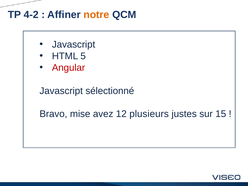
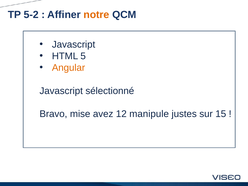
4-2: 4-2 -> 5-2
Angular colour: red -> orange
plusieurs: plusieurs -> manipule
